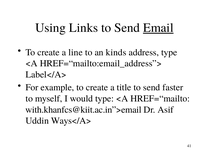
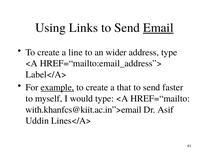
kinds: kinds -> wider
example underline: none -> present
title: title -> that
Ways</A>: Ways</A> -> Lines</A>
